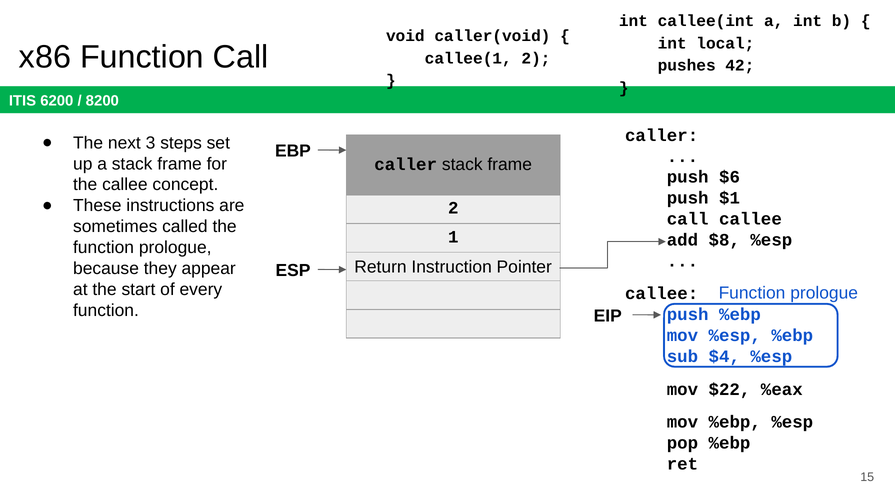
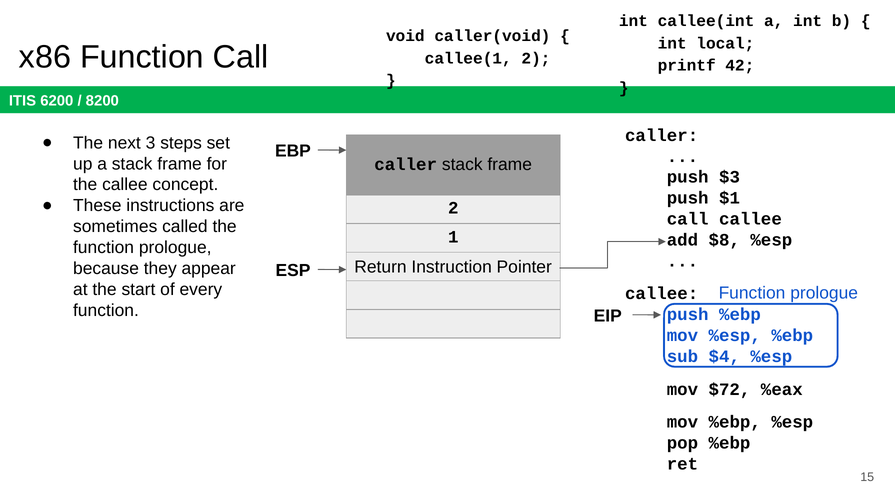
pushes: pushes -> printf
$6: $6 -> $3
$22: $22 -> $72
